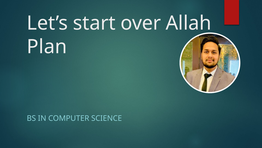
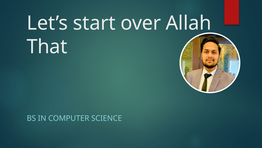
Plan: Plan -> That
